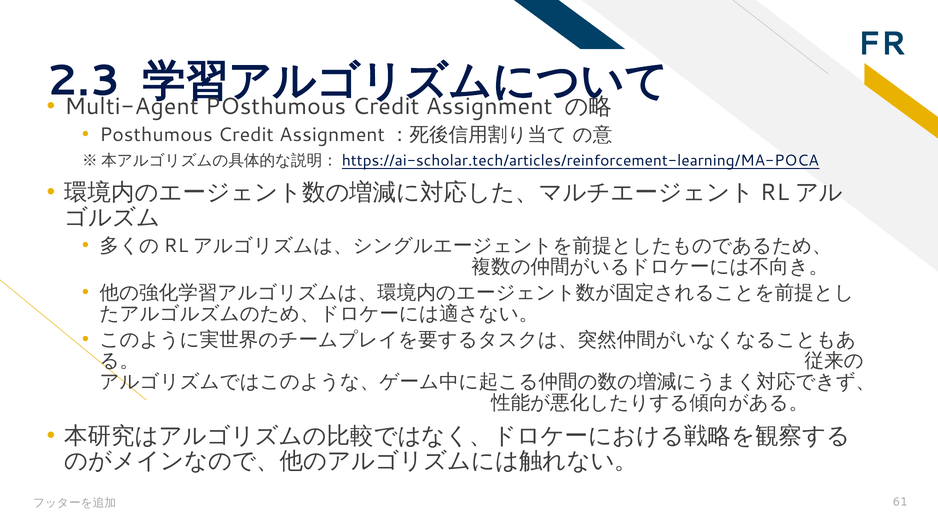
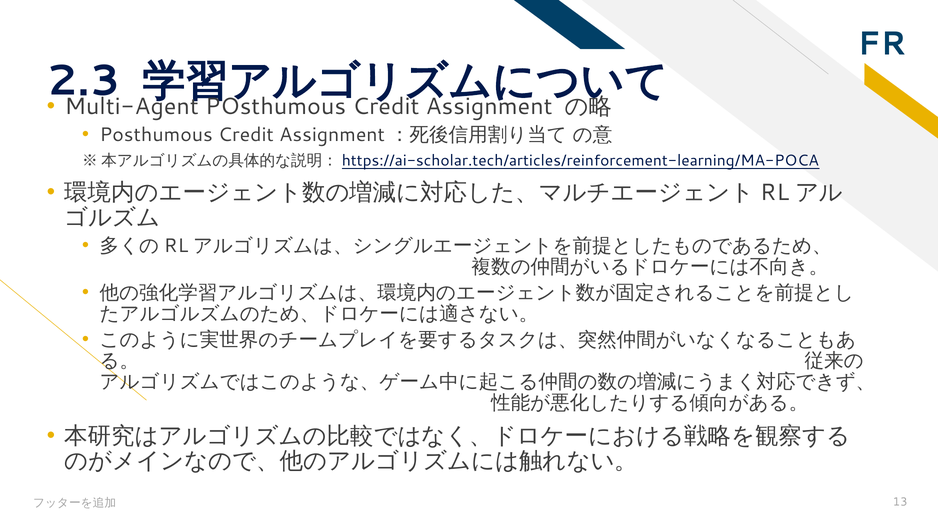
61: 61 -> 13
